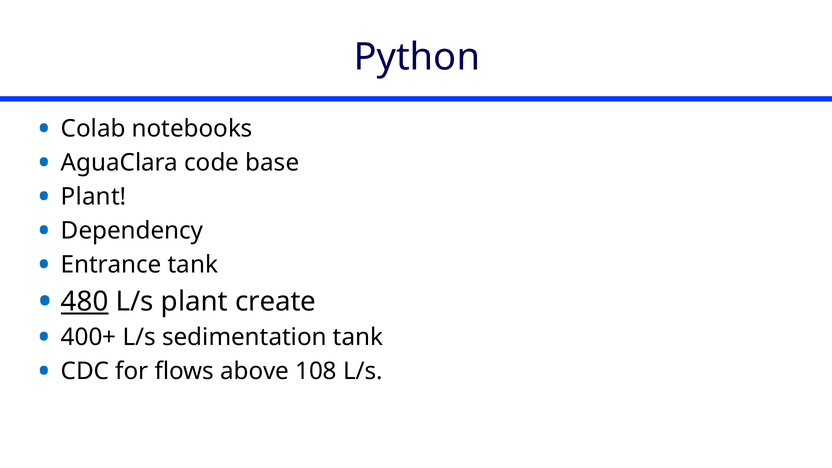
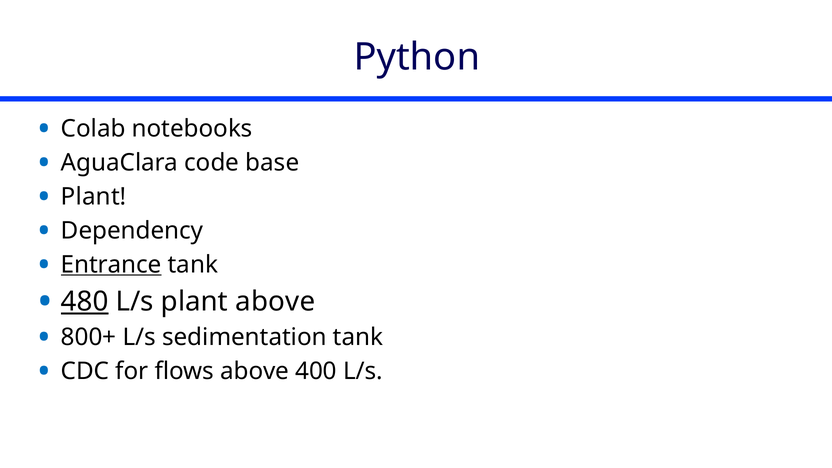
Entrance underline: none -> present
plant create: create -> above
400+: 400+ -> 800+
108: 108 -> 400
